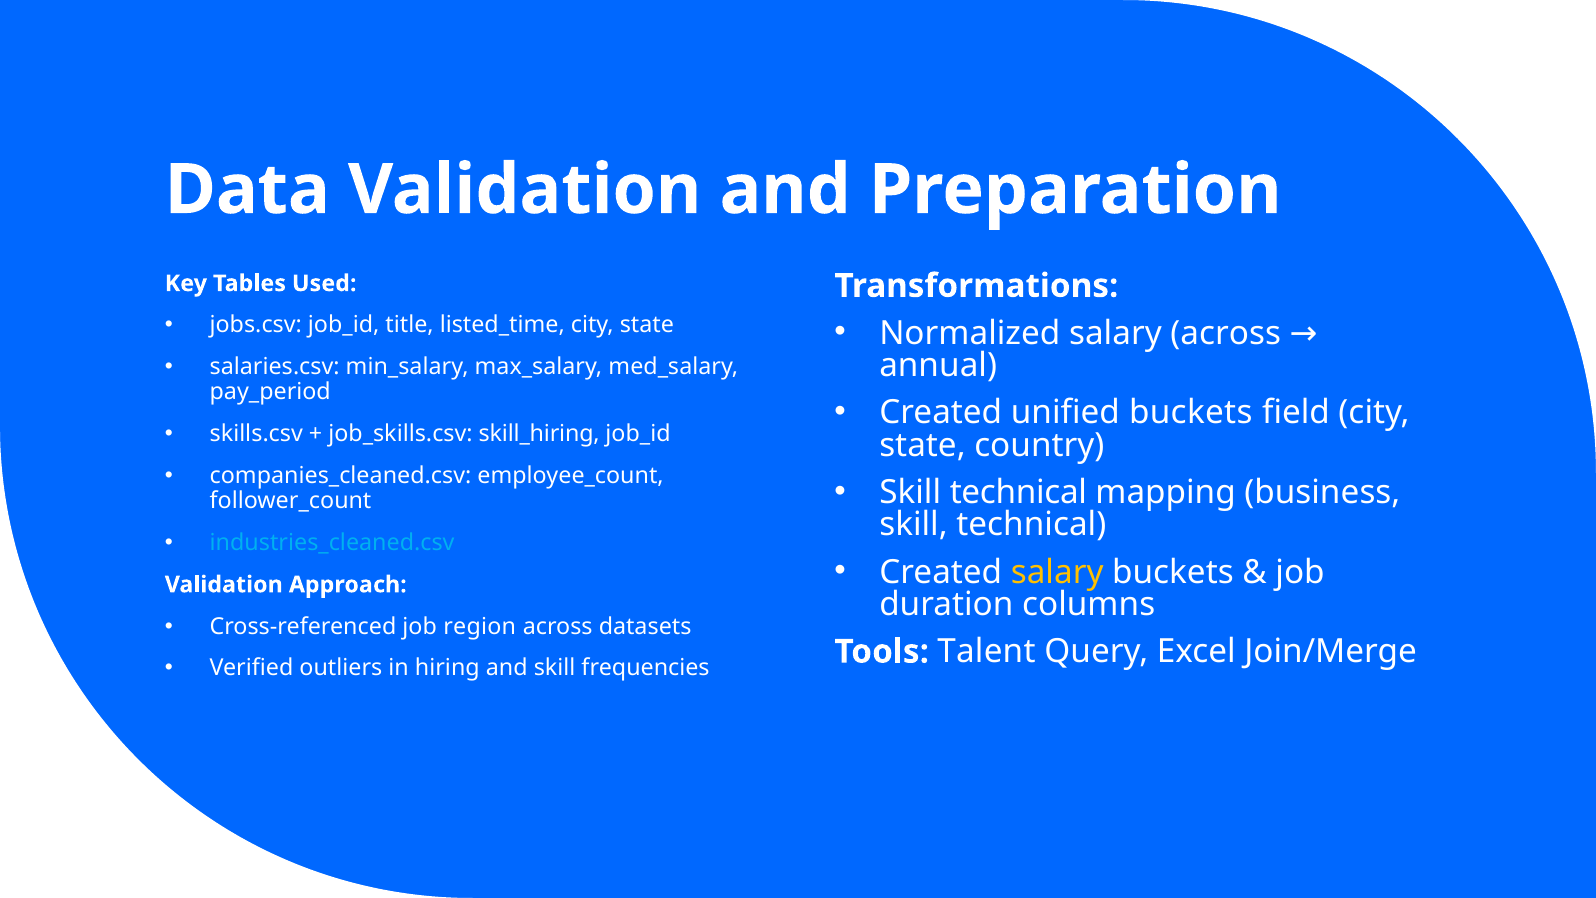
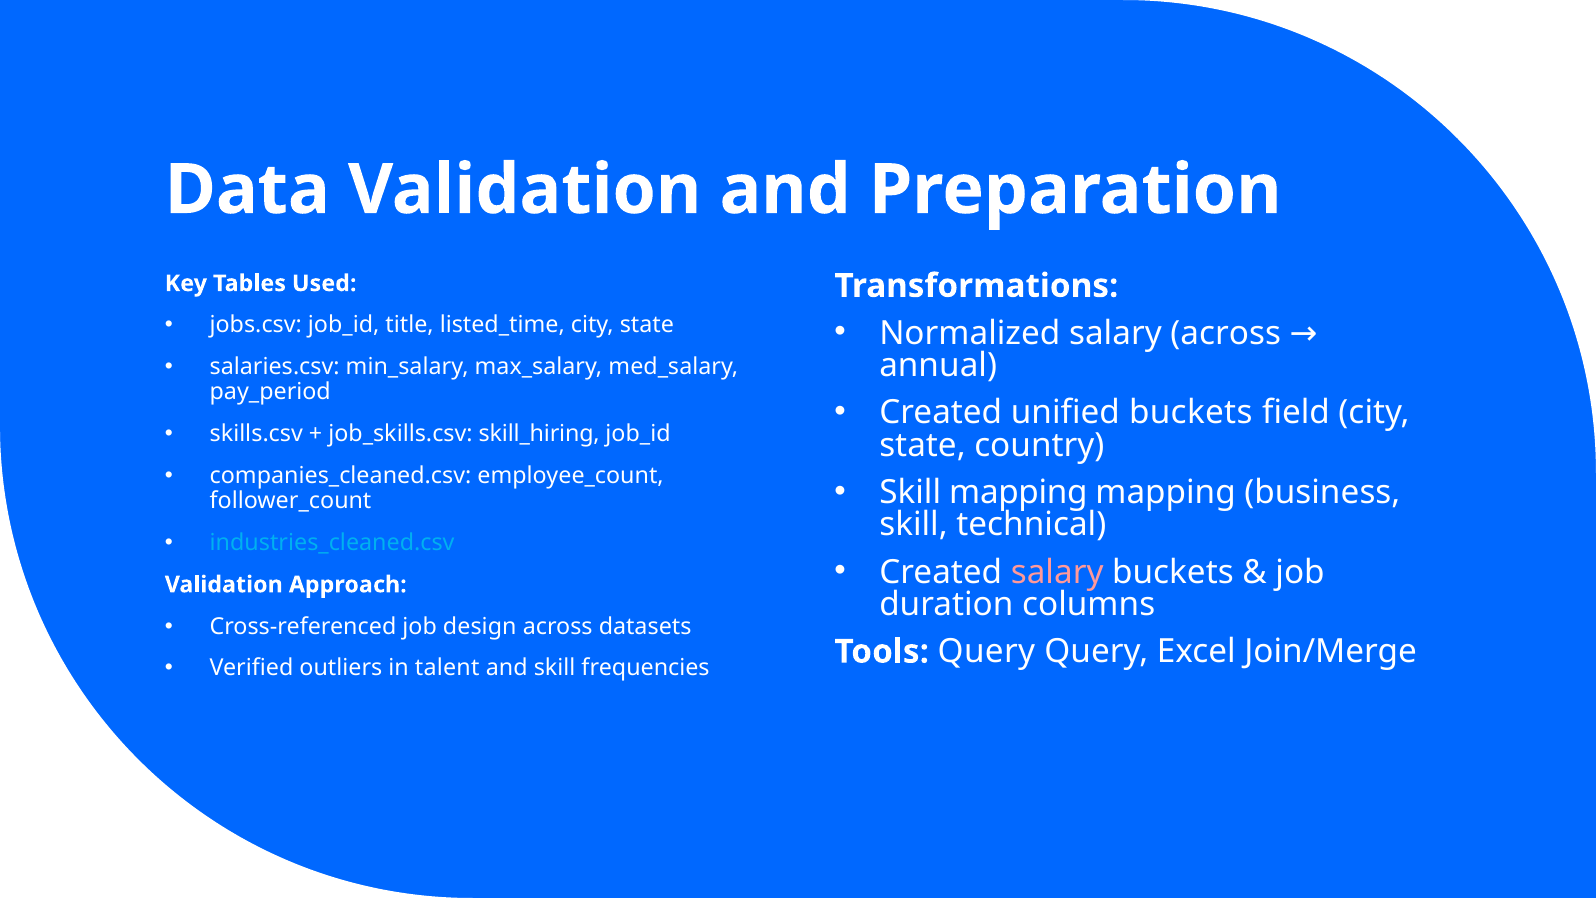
technical at (1018, 492): technical -> mapping
salary at (1057, 572) colour: yellow -> pink
region: region -> design
Tools Talent: Talent -> Query
hiring: hiring -> talent
